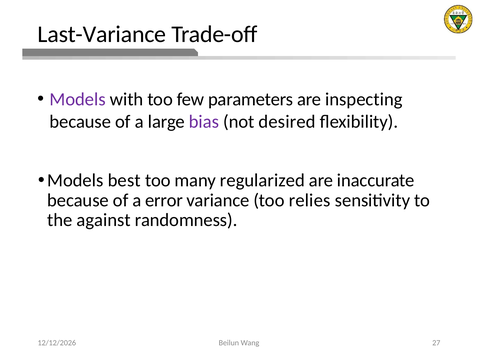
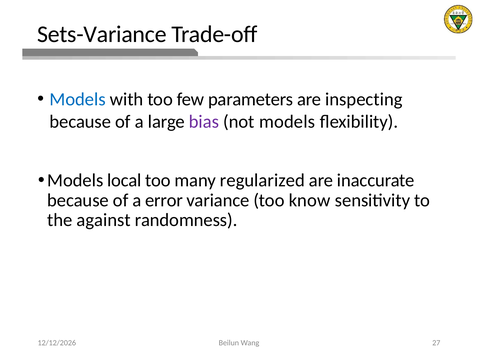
Last-Variance: Last-Variance -> Sets-Variance
Models at (78, 99) colour: purple -> blue
not desired: desired -> models
best: best -> local
relies: relies -> know
